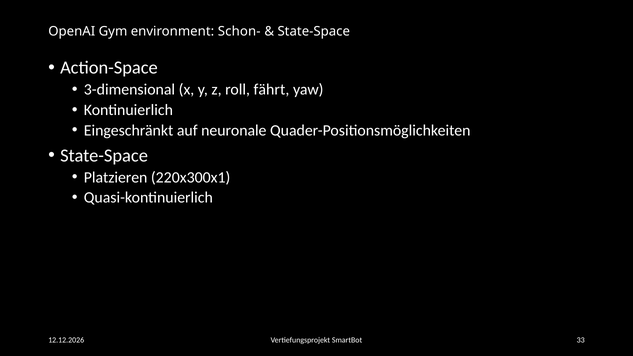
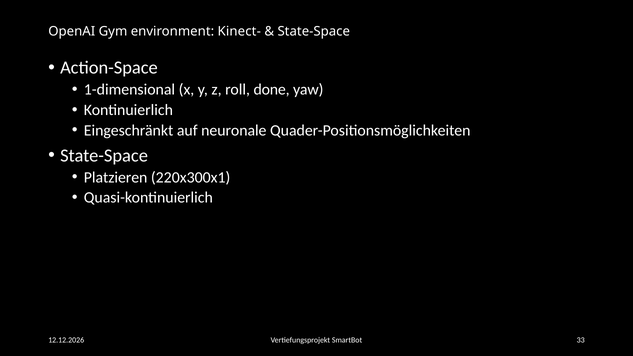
Schon-: Schon- -> Kinect-
3-dimensional: 3-dimensional -> 1-dimensional
fährt: fährt -> done
